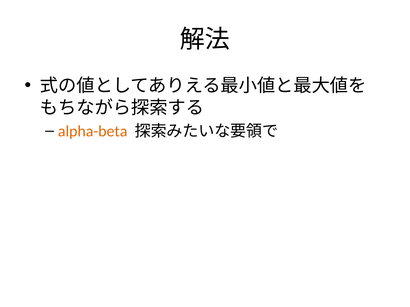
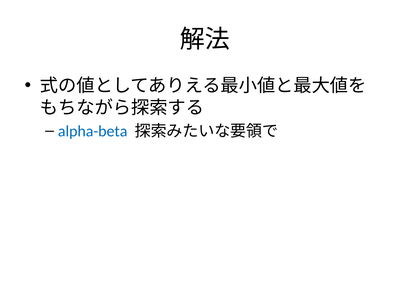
alpha-beta colour: orange -> blue
